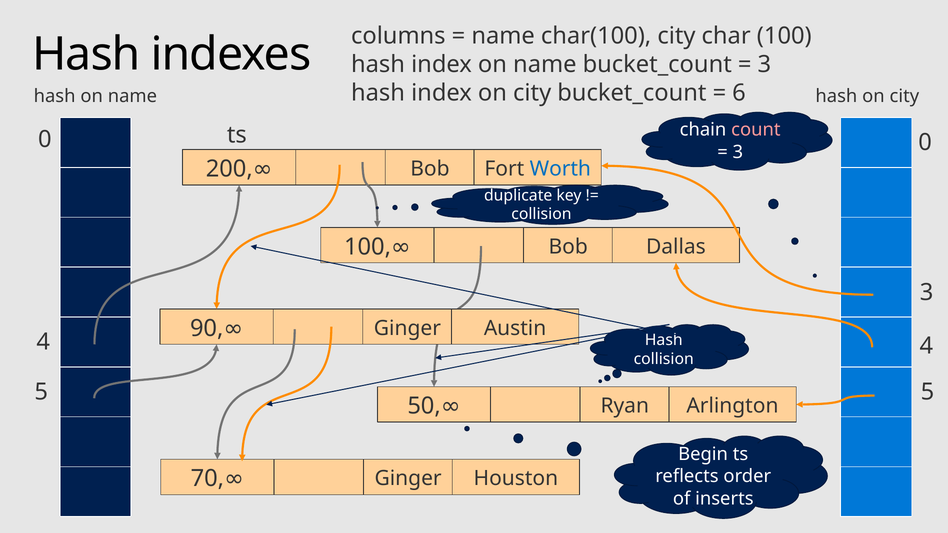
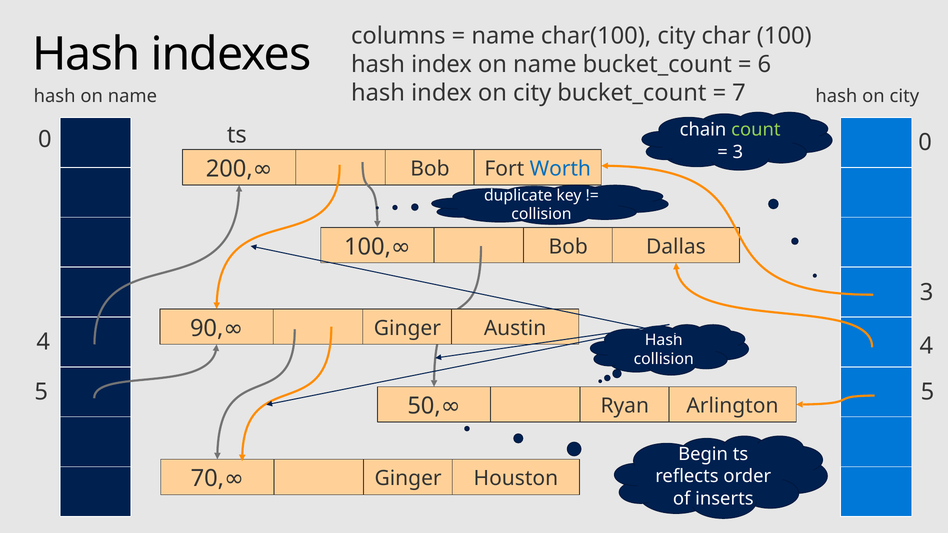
3 at (764, 65): 3 -> 6
6: 6 -> 7
count colour: pink -> light green
